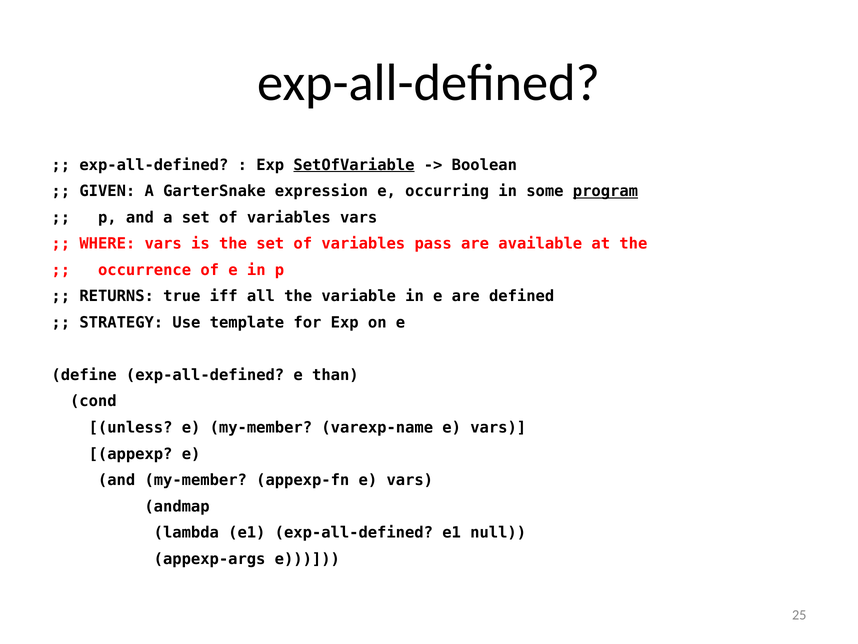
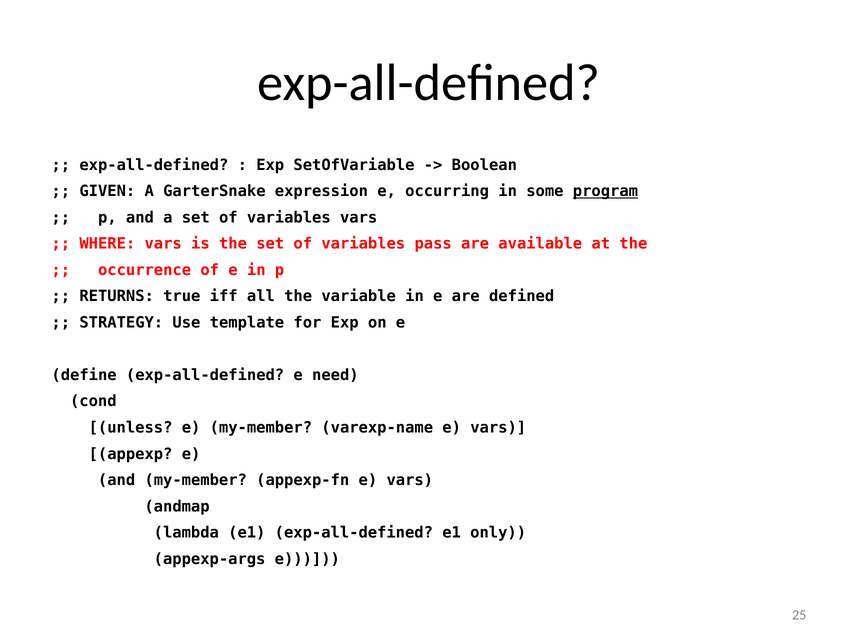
SetOfVariable underline: present -> none
than: than -> need
null: null -> only
